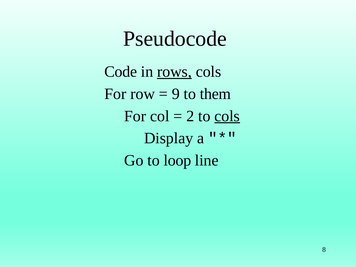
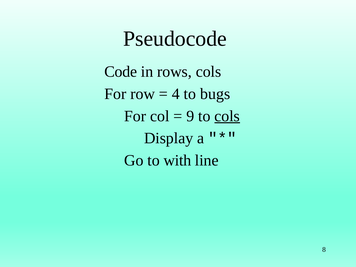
rows underline: present -> none
9: 9 -> 4
them: them -> bugs
2: 2 -> 9
loop: loop -> with
